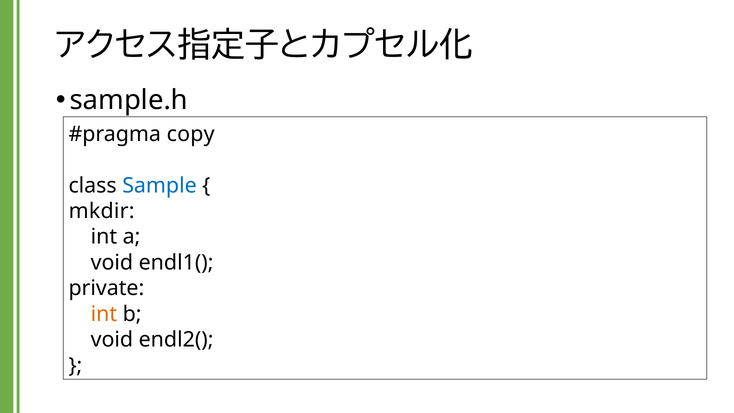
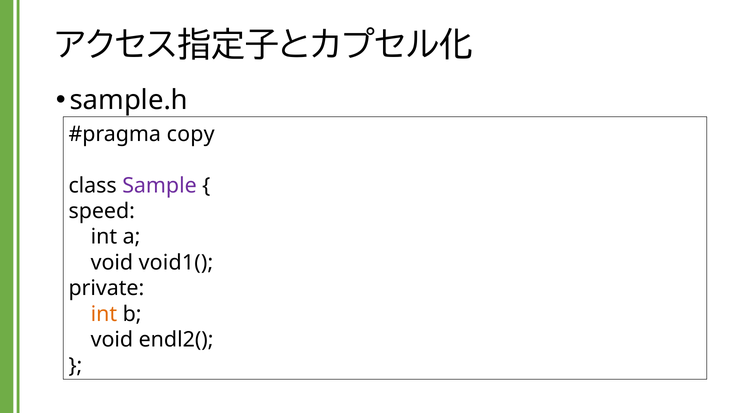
Sample colour: blue -> purple
mkdir: mkdir -> speed
endl1(: endl1( -> void1(
